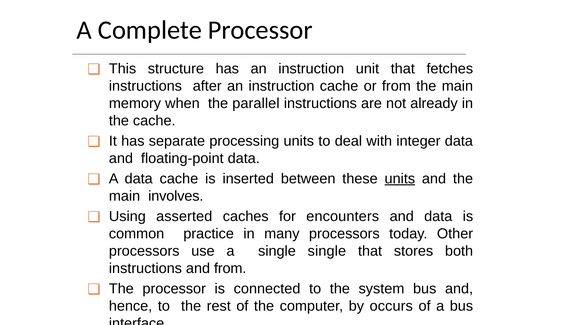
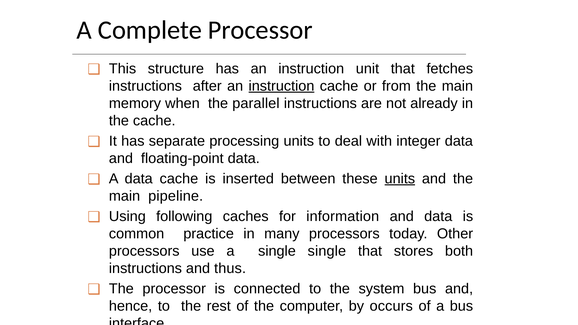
instruction at (281, 86) underline: none -> present
involves: involves -> pipeline
asserted: asserted -> following
encounters: encounters -> information
and from: from -> thus
